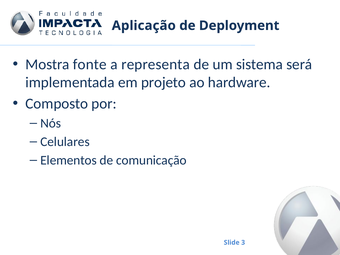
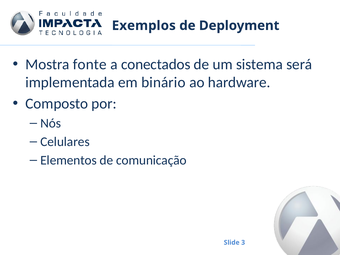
Aplicação: Aplicação -> Exemplos
representa: representa -> conectados
projeto: projeto -> binário
